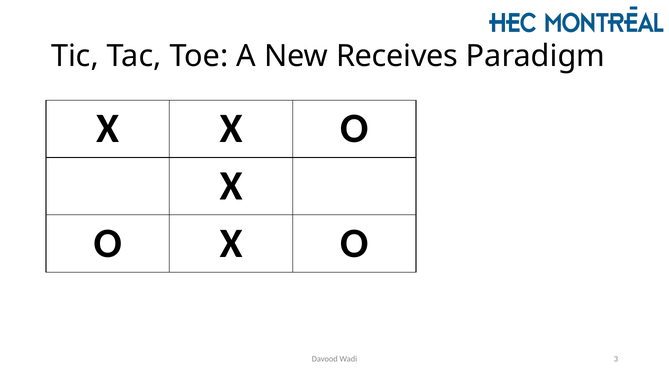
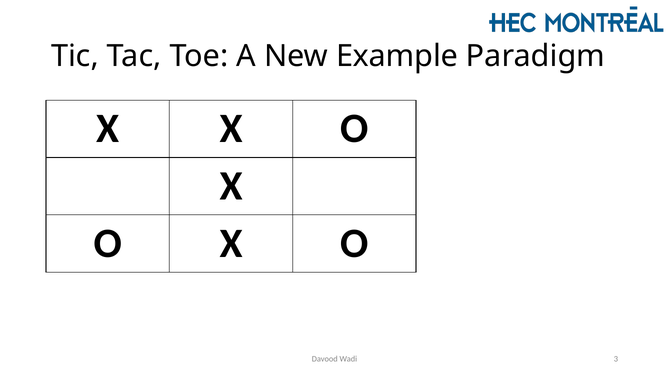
Receives: Receives -> Example
